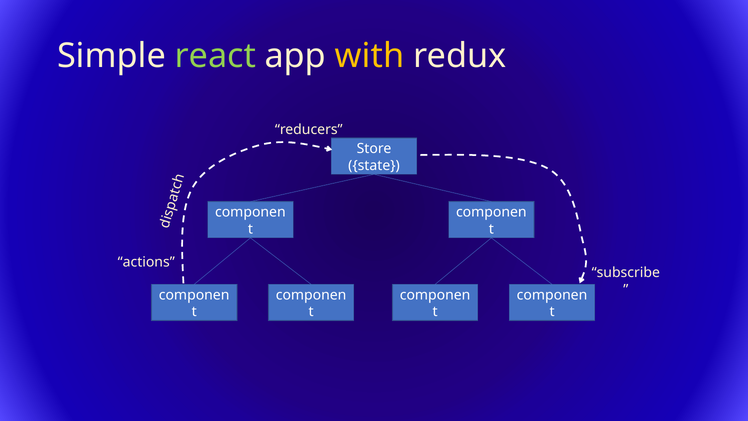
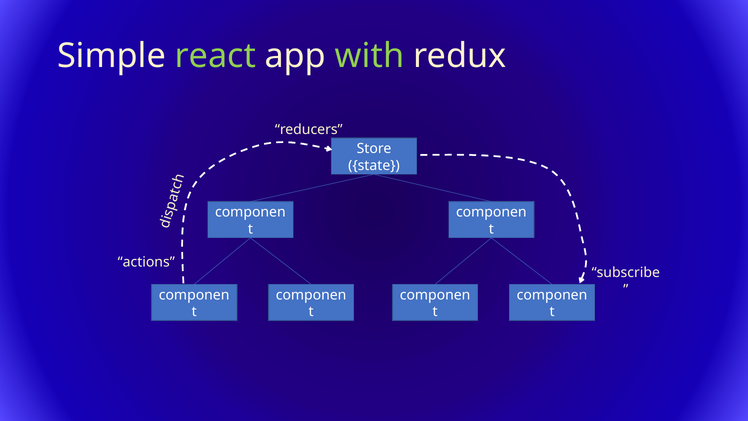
with colour: yellow -> light green
